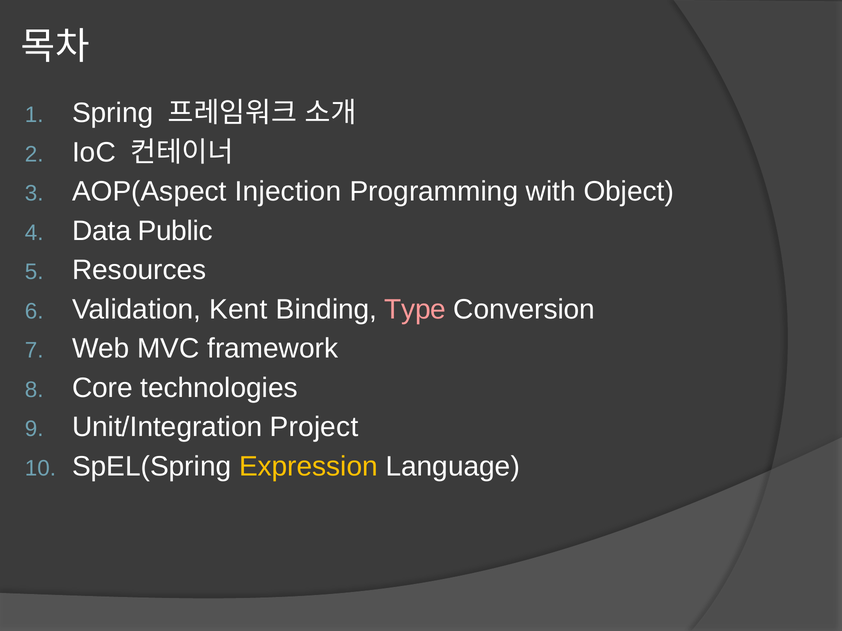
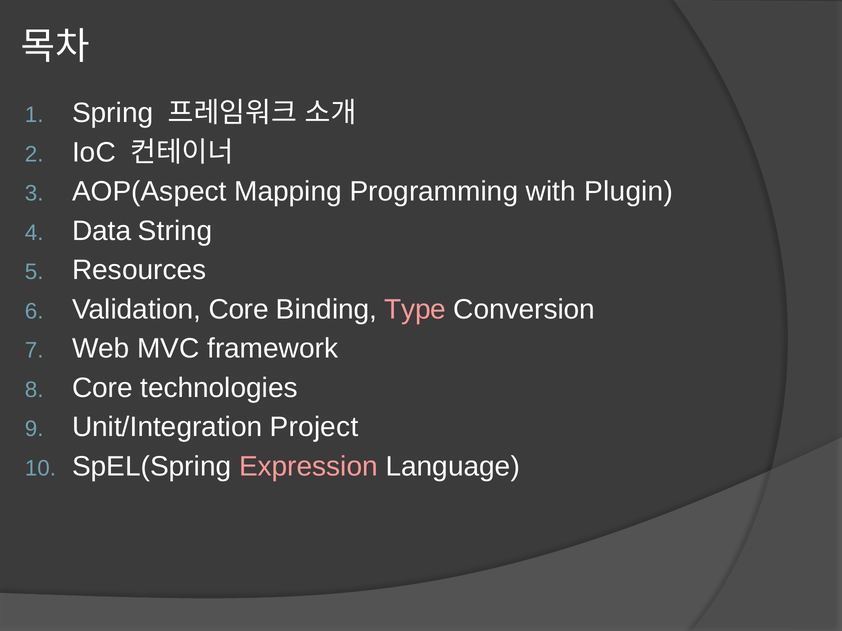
Injection: Injection -> Mapping
Object: Object -> Plugin
Public: Public -> String
Validation Kent: Kent -> Core
Expression colour: yellow -> pink
